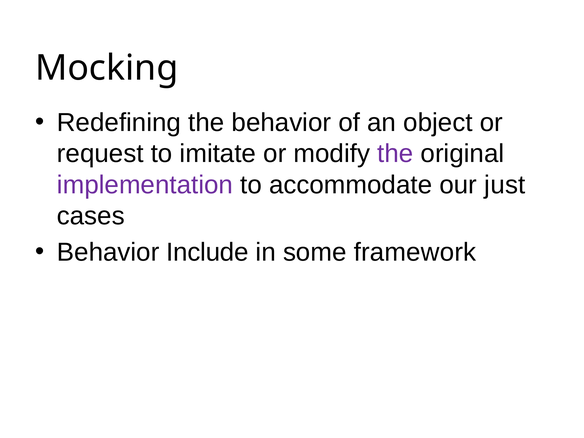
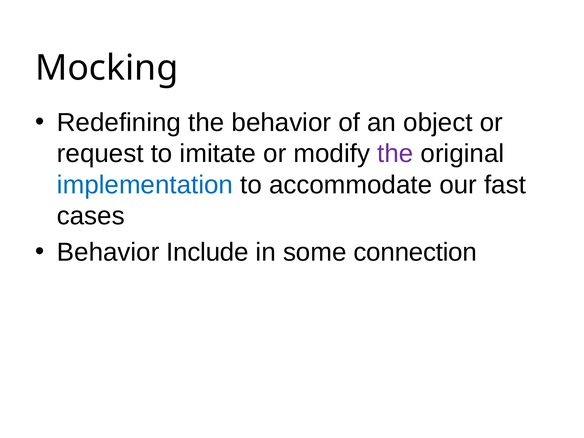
implementation colour: purple -> blue
just: just -> fast
framework: framework -> connection
